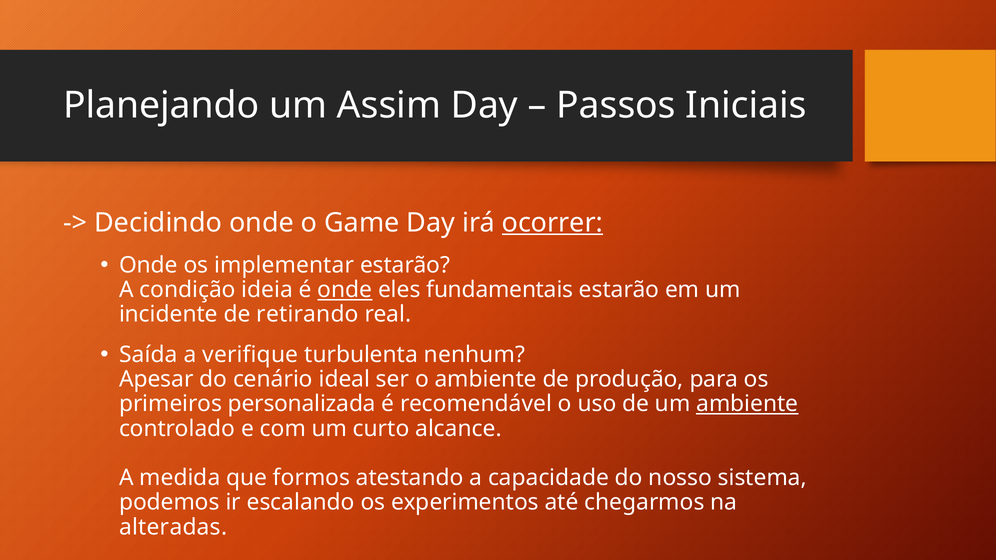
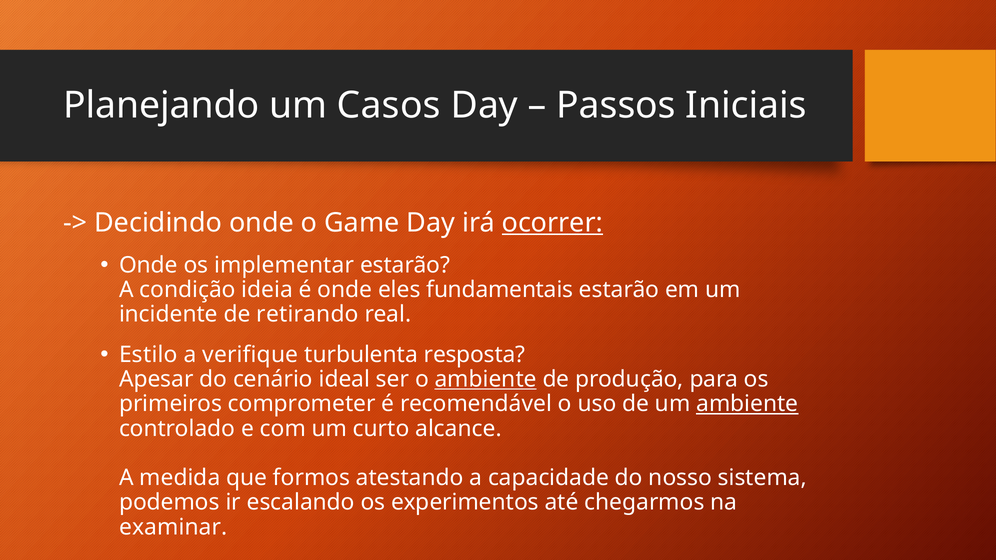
Assim: Assim -> Casos
onde at (345, 290) underline: present -> none
Saída: Saída -> Estilo
nenhum: nenhum -> resposta
ambiente at (486, 379) underline: none -> present
personalizada: personalizada -> comprometer
alteradas: alteradas -> examinar
